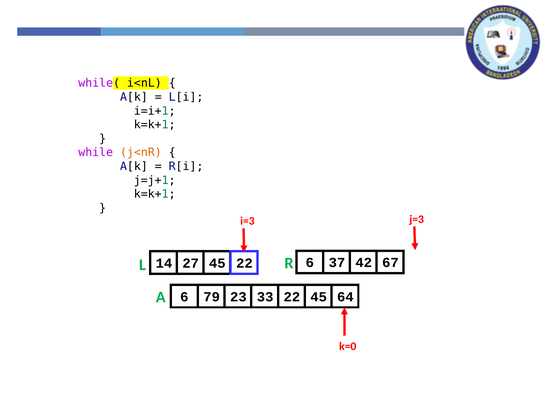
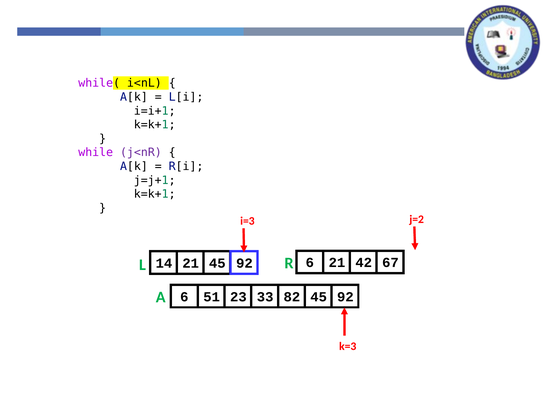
j<nR colour: orange -> purple
j=3: j=3 -> j=2
14 27: 27 -> 21
22 at (244, 263): 22 -> 92
6 37: 37 -> 21
79: 79 -> 51
33 22: 22 -> 82
64 at (345, 297): 64 -> 92
k=0: k=0 -> k=3
